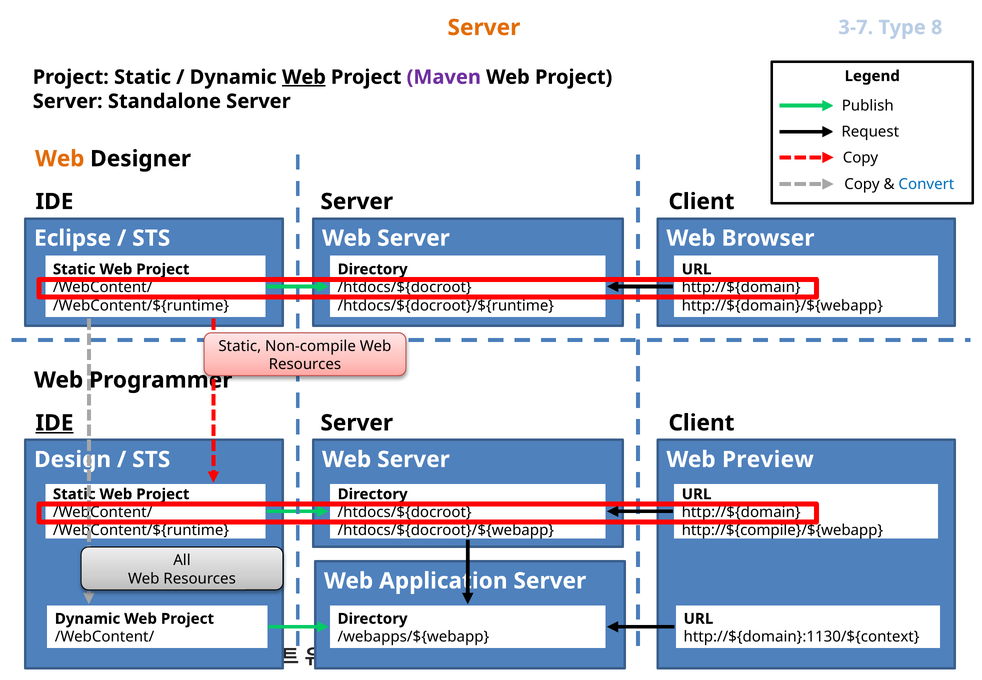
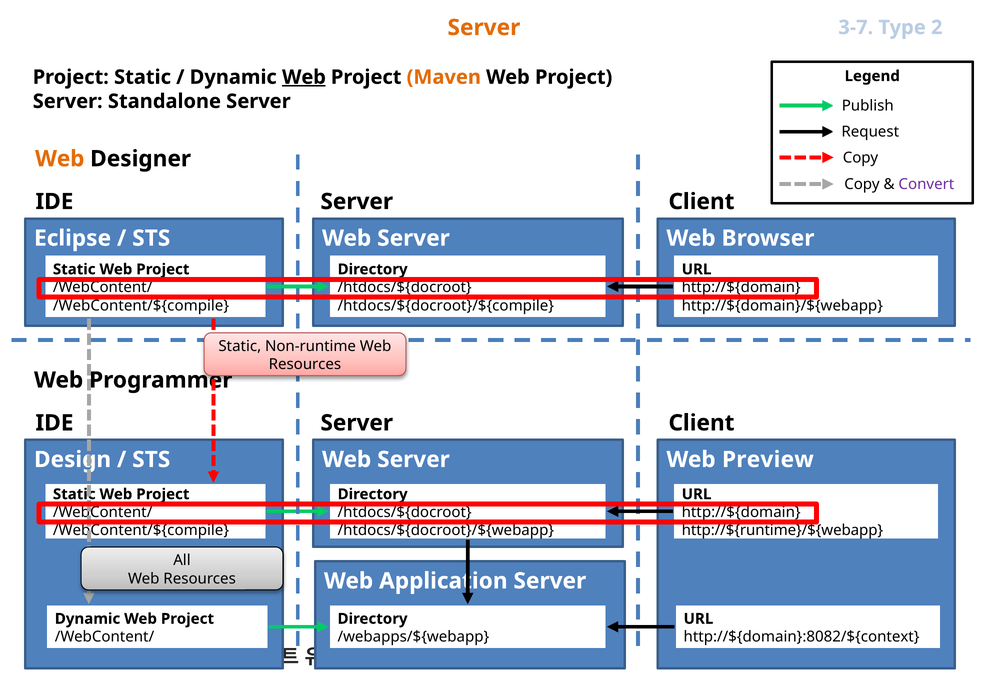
8: 8 -> 2
Maven colour: purple -> orange
Convert colour: blue -> purple
/WebContent/${runtime at (141, 306): /WebContent/${runtime -> /WebContent/${compile
/htdocs/${docroot}/${runtime: /htdocs/${docroot}/${runtime -> /htdocs/${docroot}/${compile
Non-compile: Non-compile -> Non-runtime
IDE at (54, 423) underline: present -> none
/WebContent/${runtime at (141, 530): /WebContent/${runtime -> /WebContent/${compile
http://${compile}/${webapp: http://${compile}/${webapp -> http://${runtime}/${webapp
http://${domain}:1130/${context: http://${domain}:1130/${context -> http://${domain}:8082/${context
